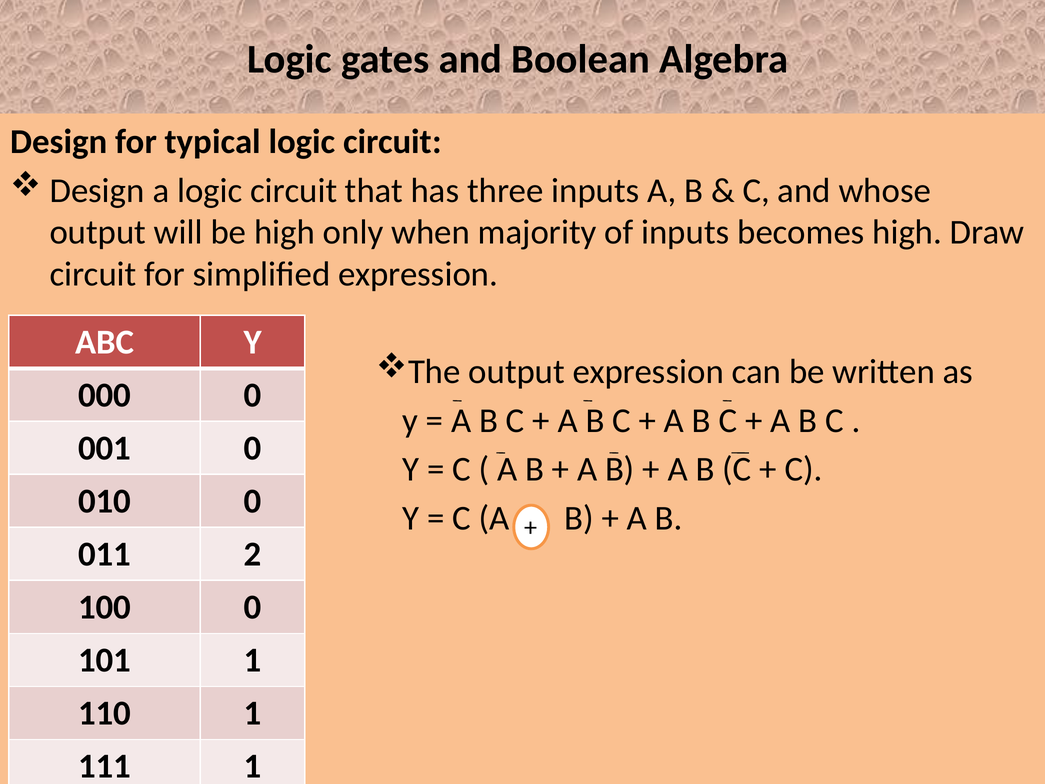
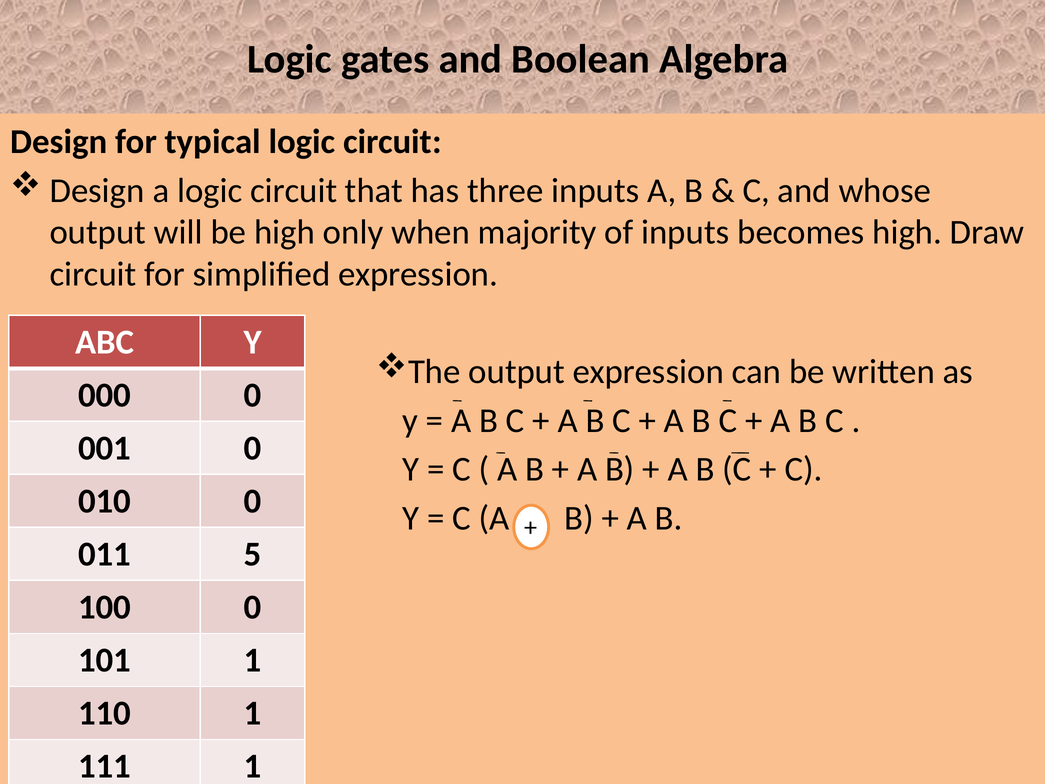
2: 2 -> 5
